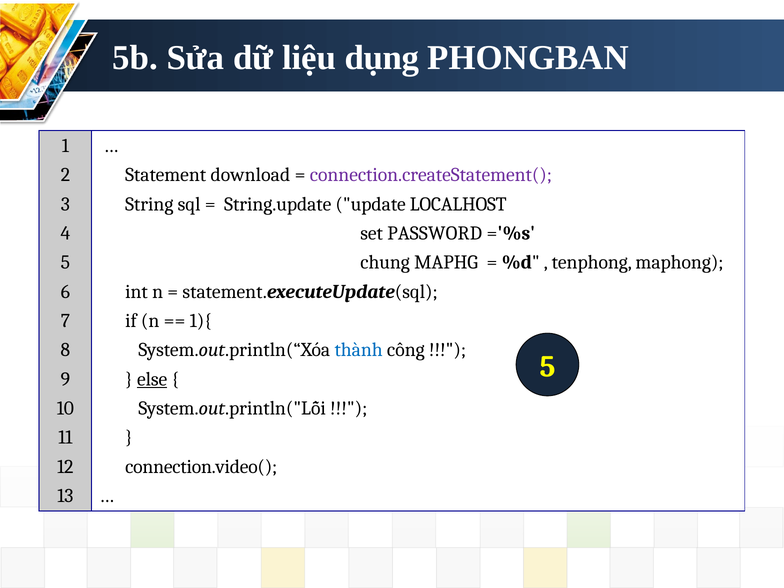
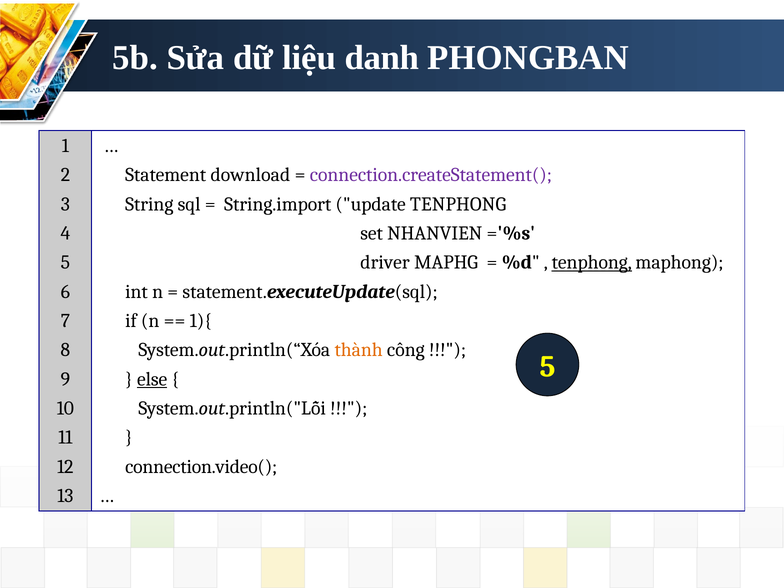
dụng: dụng -> danh
String.update: String.update -> String.import
update LOCALHOST: LOCALHOST -> TENPHONG
PASSWORD: PASSWORD -> NHANVIEN
chung: chung -> driver
tenphong at (592, 262) underline: none -> present
thành colour: blue -> orange
